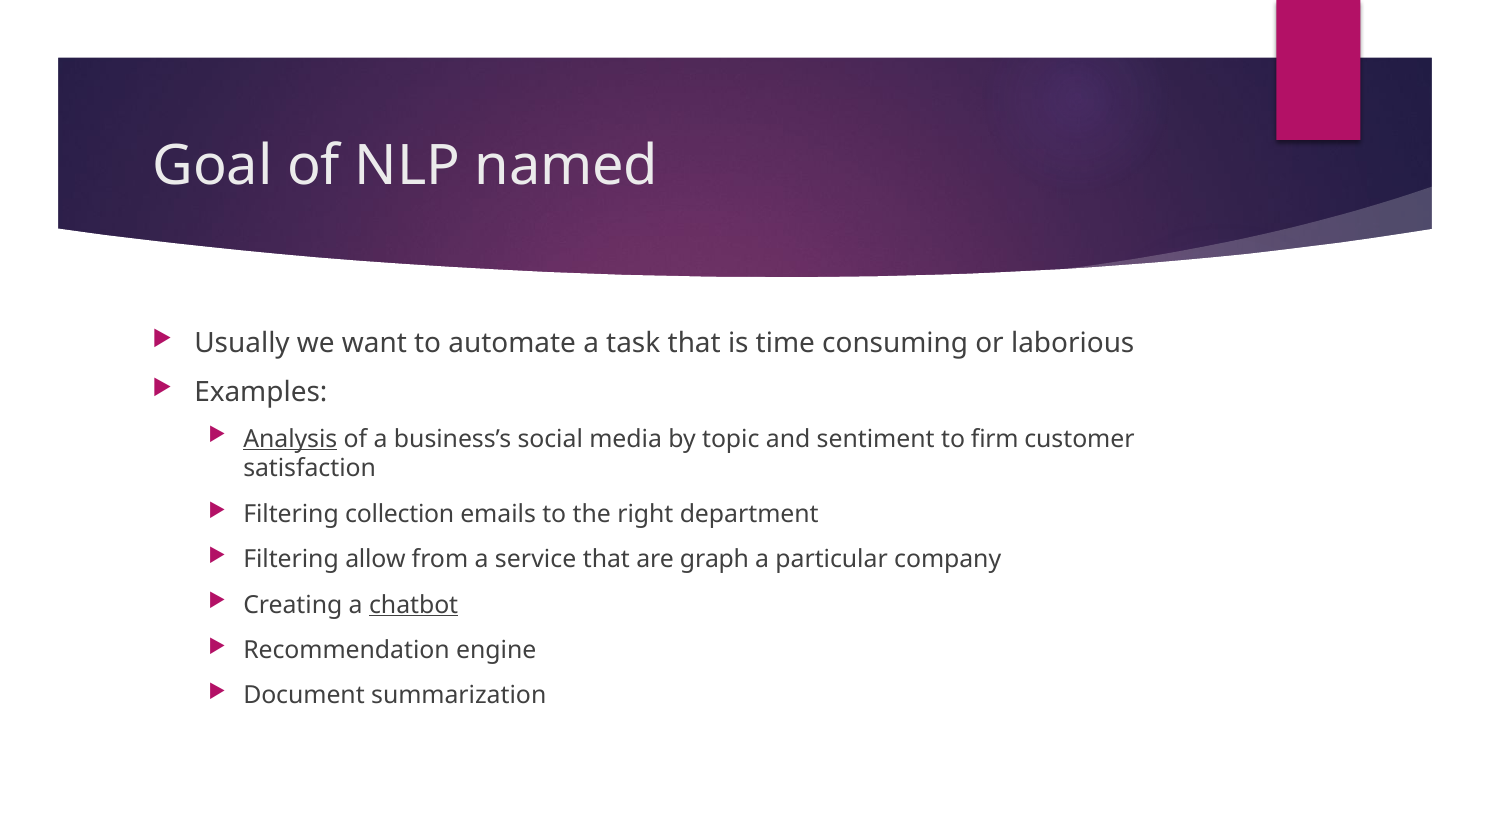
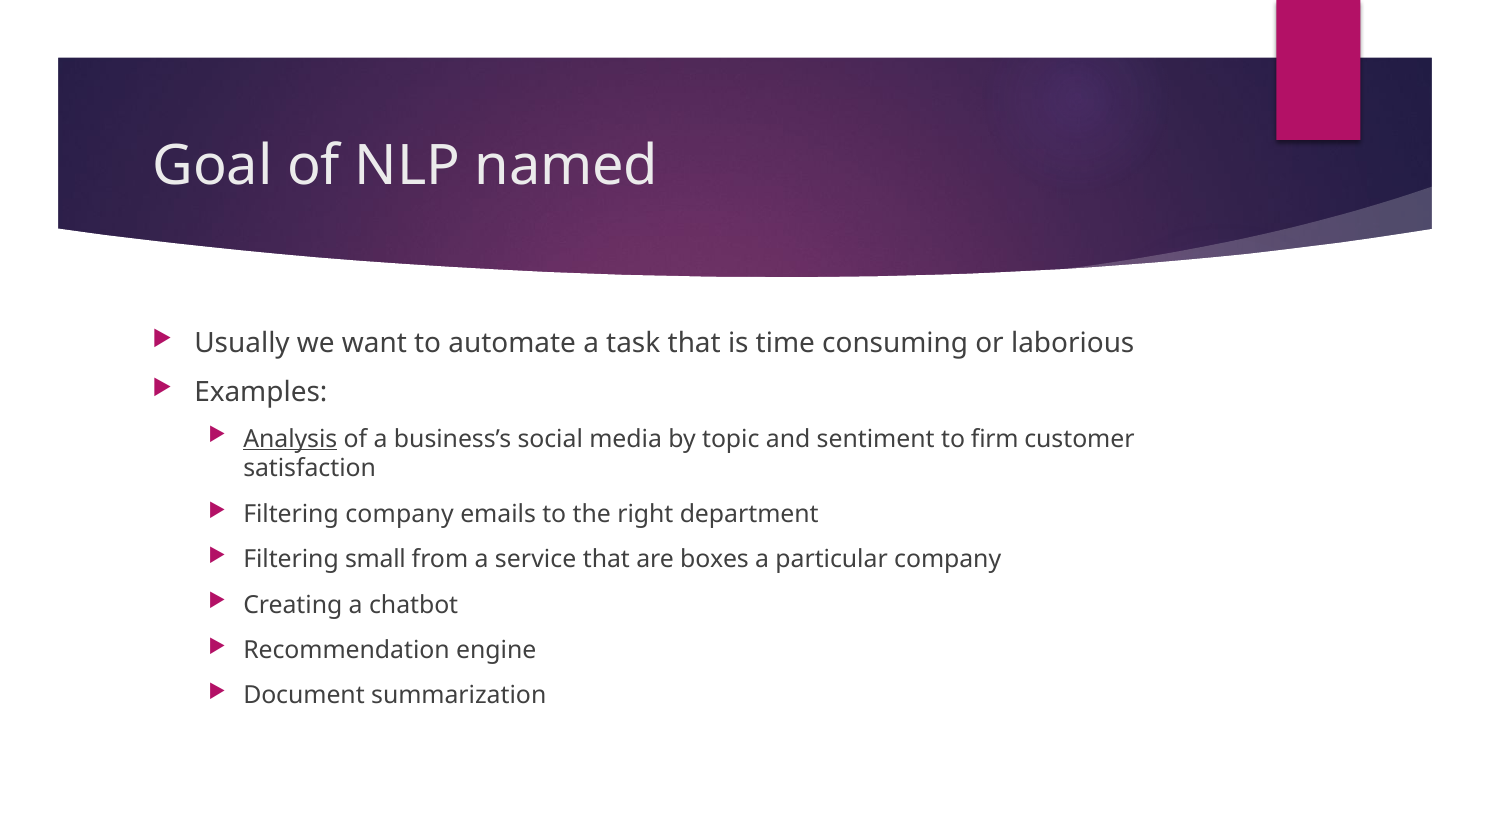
Filtering collection: collection -> company
allow: allow -> small
graph: graph -> boxes
chatbot underline: present -> none
